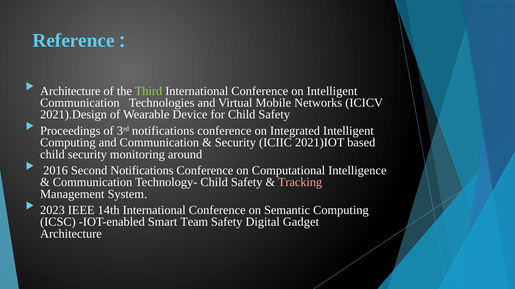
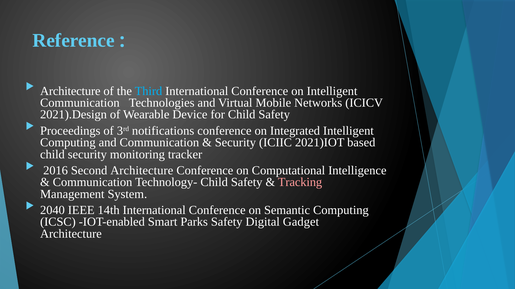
Third colour: light green -> light blue
around: around -> tracker
Second Notifications: Notifications -> Architecture
2023: 2023 -> 2040
Team: Team -> Parks
